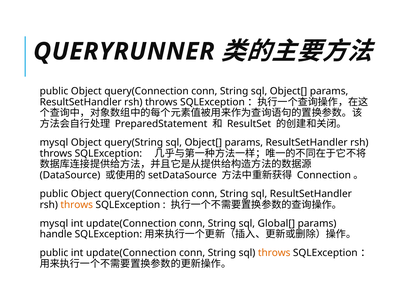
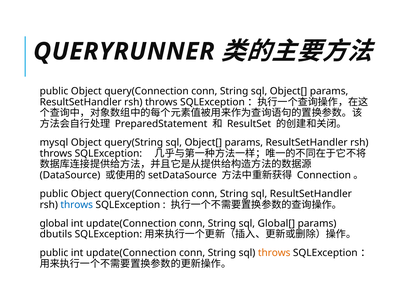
throws at (77, 205) colour: orange -> blue
mysql at (54, 224): mysql -> global
handle: handle -> dbutils
